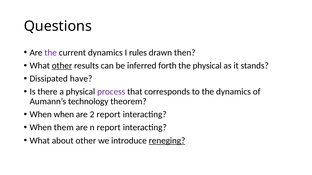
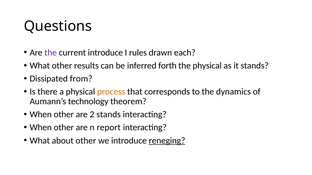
current dynamics: dynamics -> introduce
then: then -> each
other at (62, 66) underline: present -> none
have: have -> from
process colour: purple -> orange
when at (64, 115): when -> other
2 report: report -> stands
them at (64, 128): them -> other
